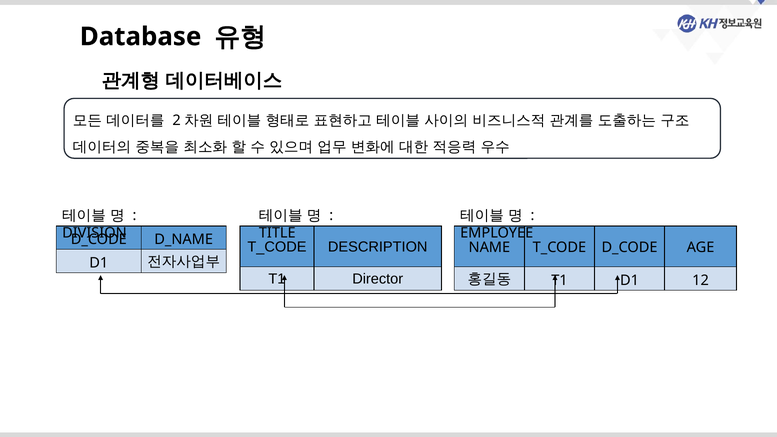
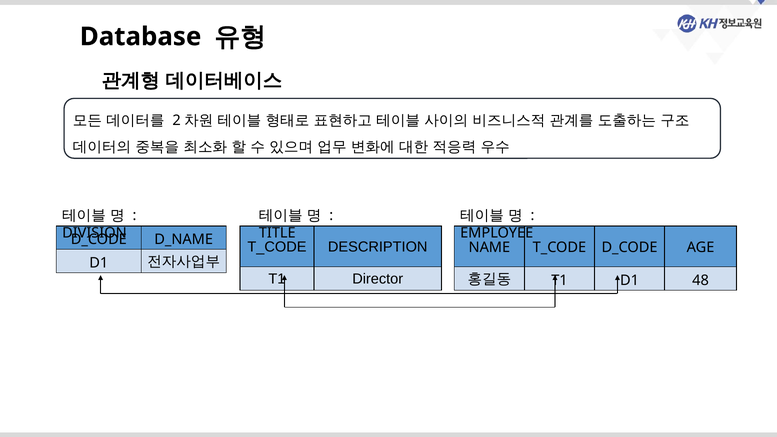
12: 12 -> 48
